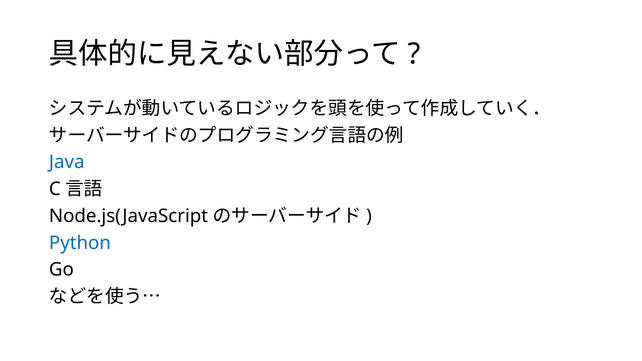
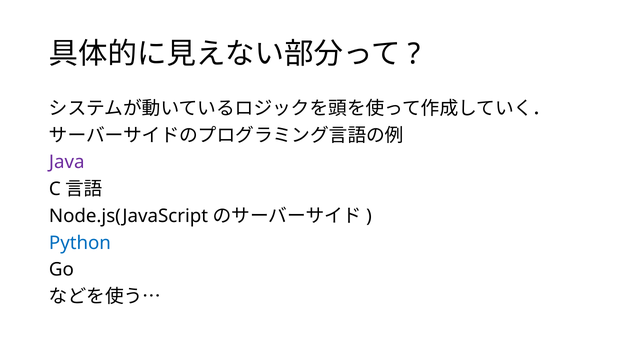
Java colour: blue -> purple
